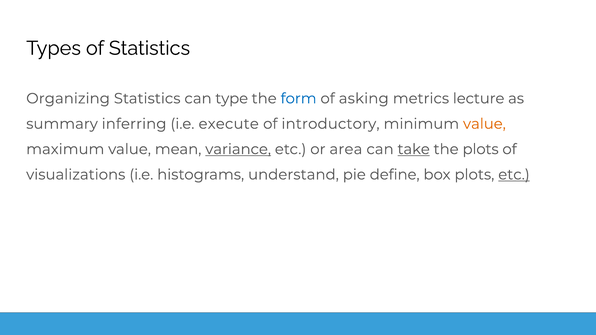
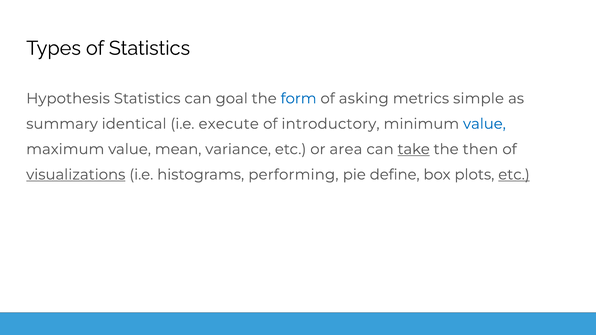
Organizing: Organizing -> Hypothesis
type: type -> goal
lecture: lecture -> simple
inferring: inferring -> identical
value at (484, 124) colour: orange -> blue
variance underline: present -> none
the plots: plots -> then
visualizations underline: none -> present
understand: understand -> performing
